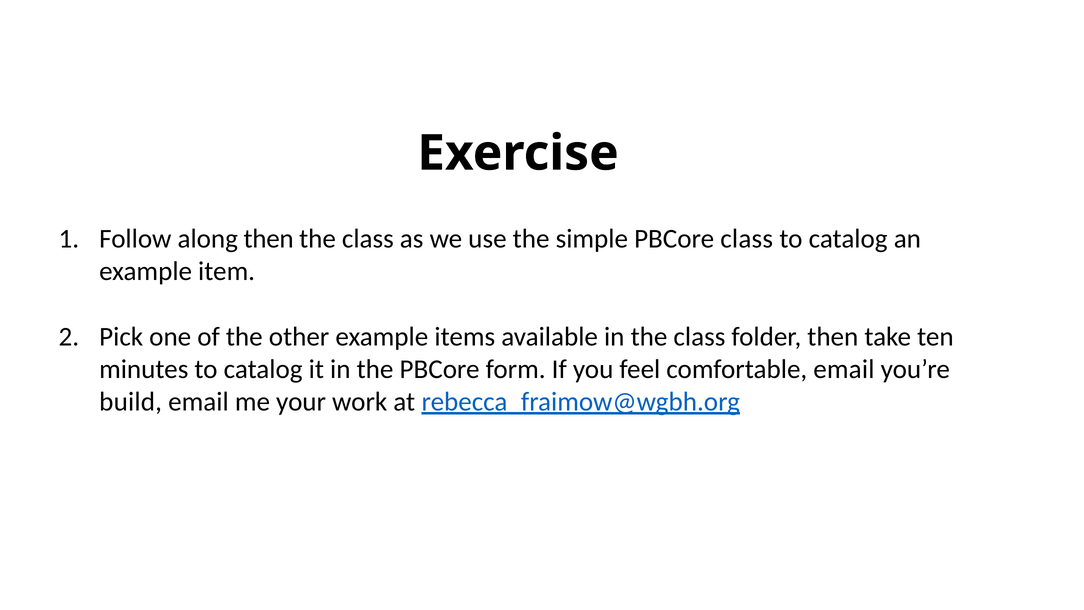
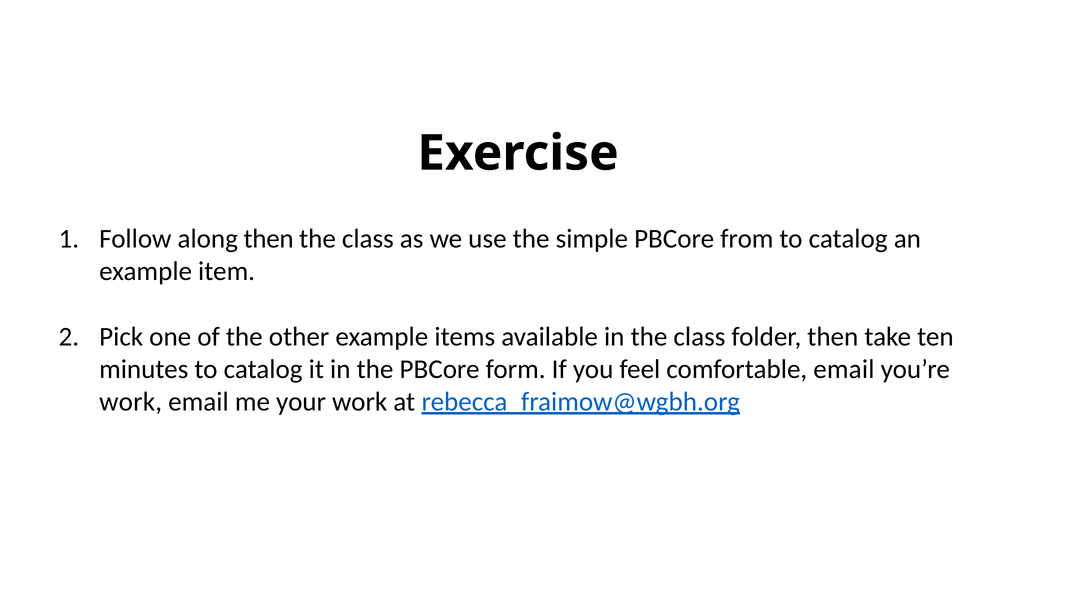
PBCore class: class -> from
build at (131, 401): build -> work
